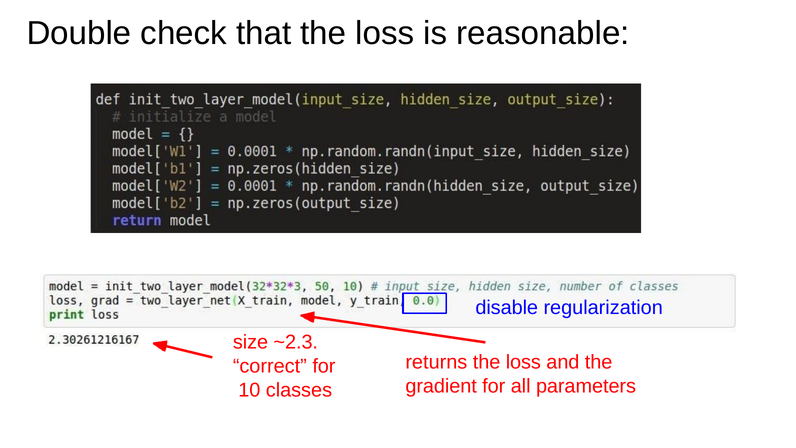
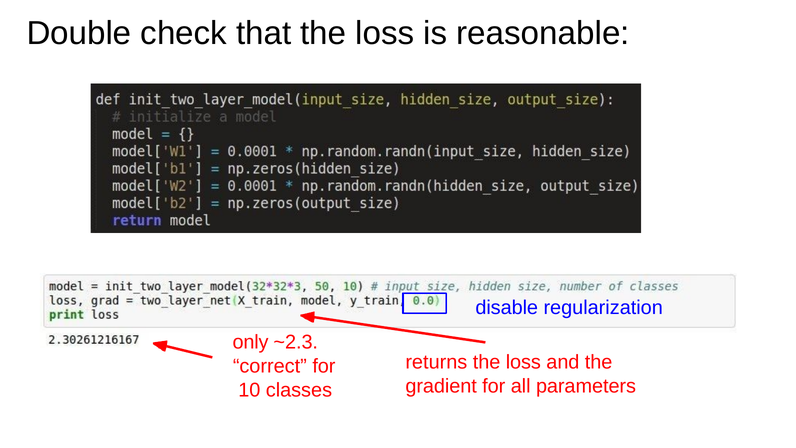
size: size -> only
